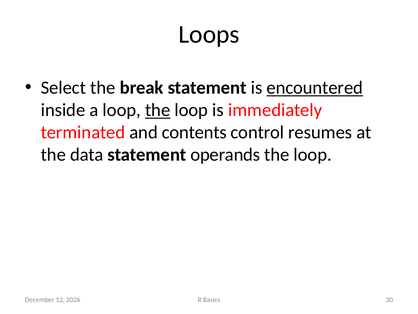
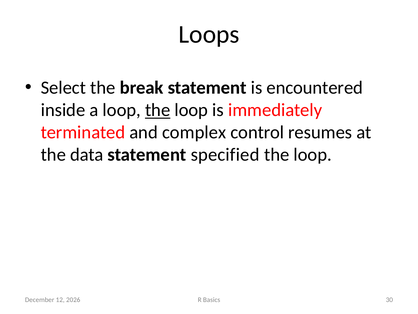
encountered underline: present -> none
contents: contents -> complex
operands: operands -> specified
